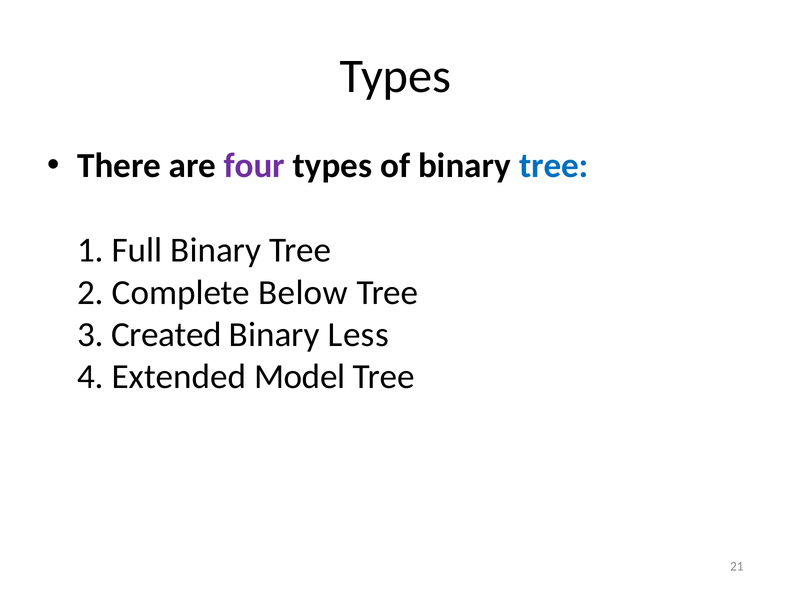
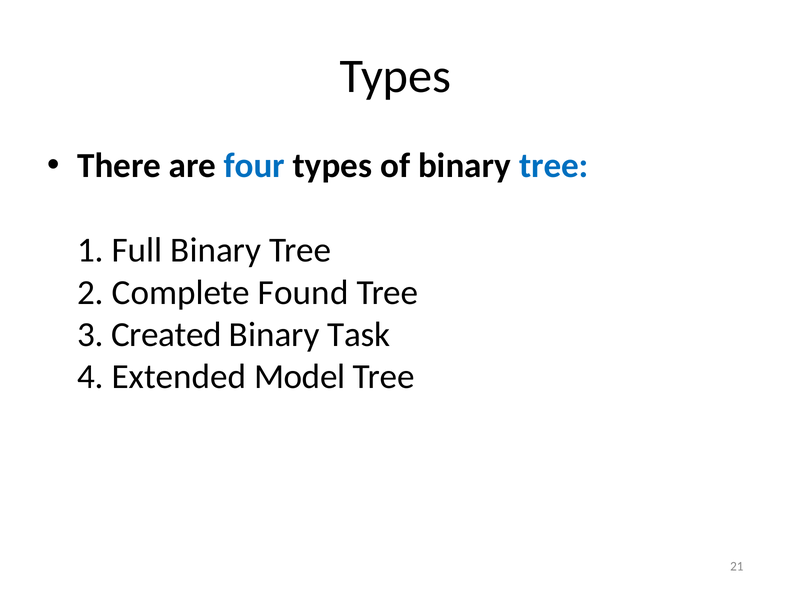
four colour: purple -> blue
Below: Below -> Found
Less: Less -> Task
